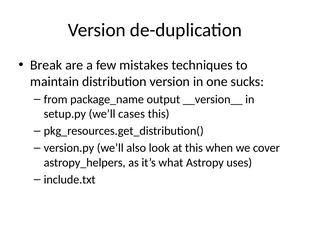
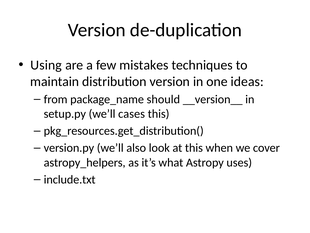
Break: Break -> Using
sucks: sucks -> ideas
output: output -> should
